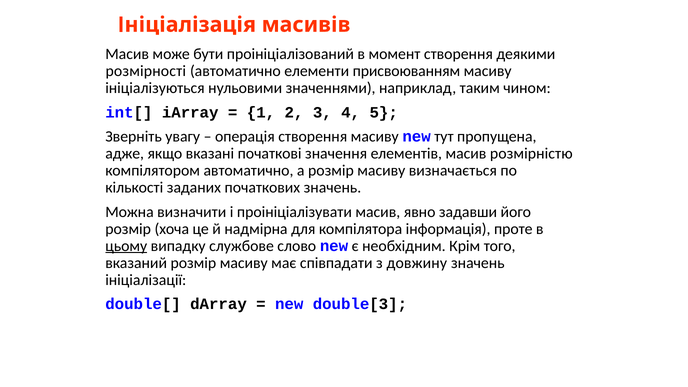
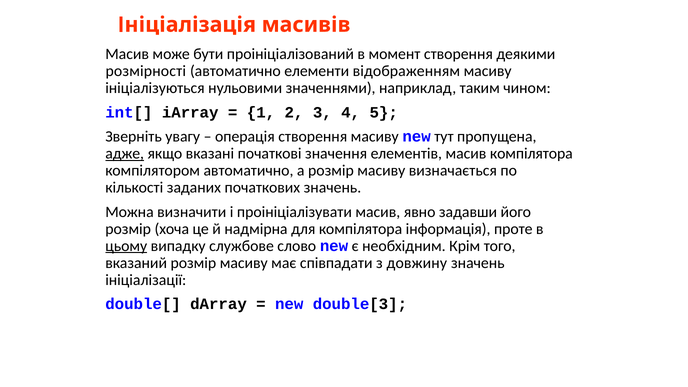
присвоюванням: присвоюванням -> відображенням
адже underline: none -> present
масив розмірністю: розмірністю -> компілятора
